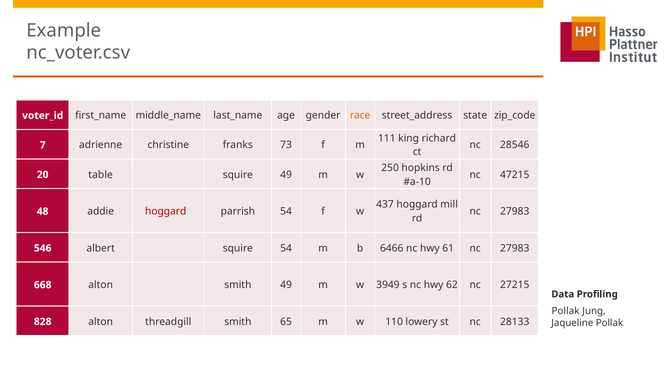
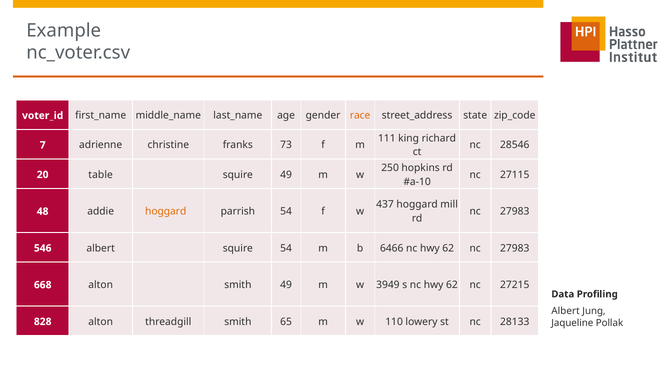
47215: 47215 -> 27115
hoggard at (166, 211) colour: red -> orange
6466 nc hwy 61: 61 -> 62
Pollak at (566, 311): Pollak -> Albert
